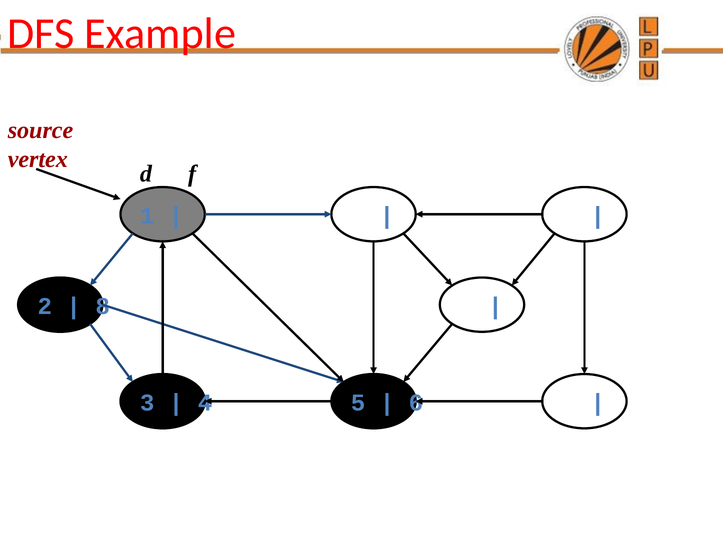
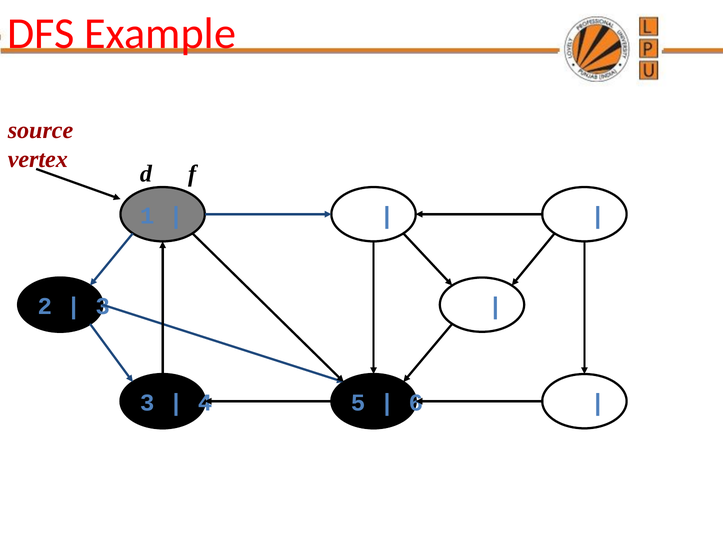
8 at (103, 306): 8 -> 3
